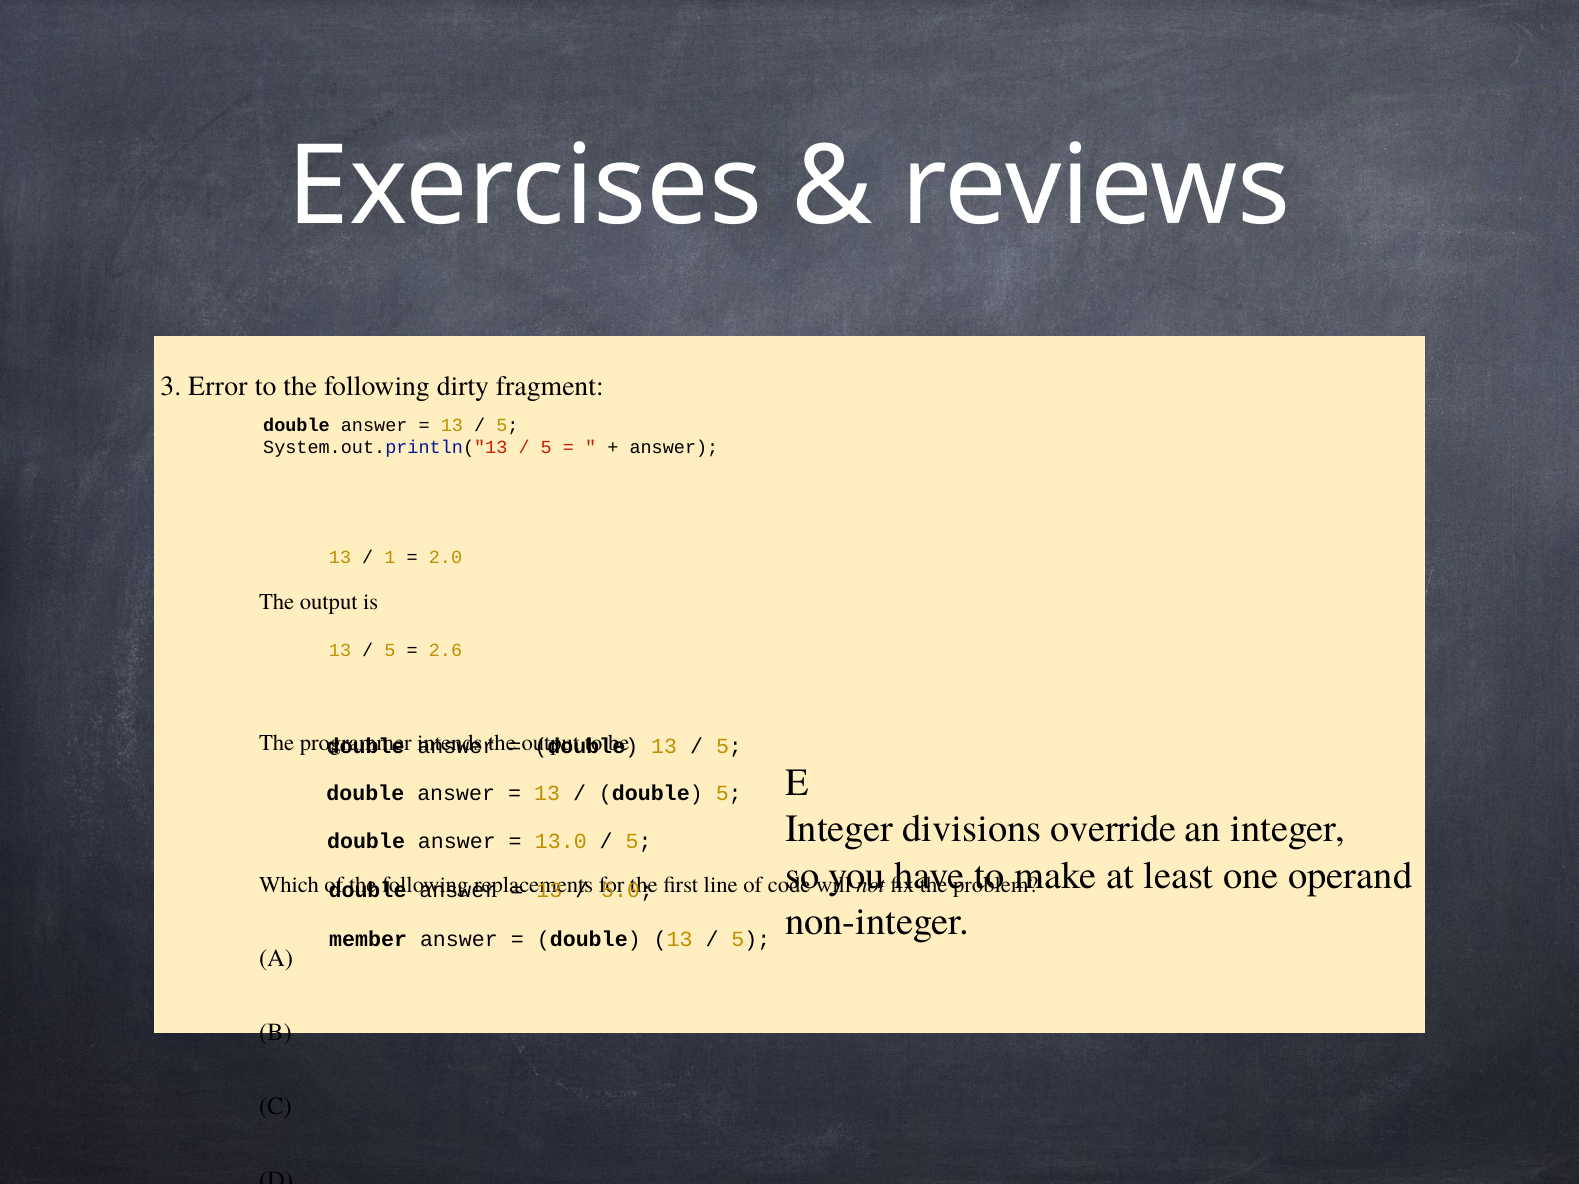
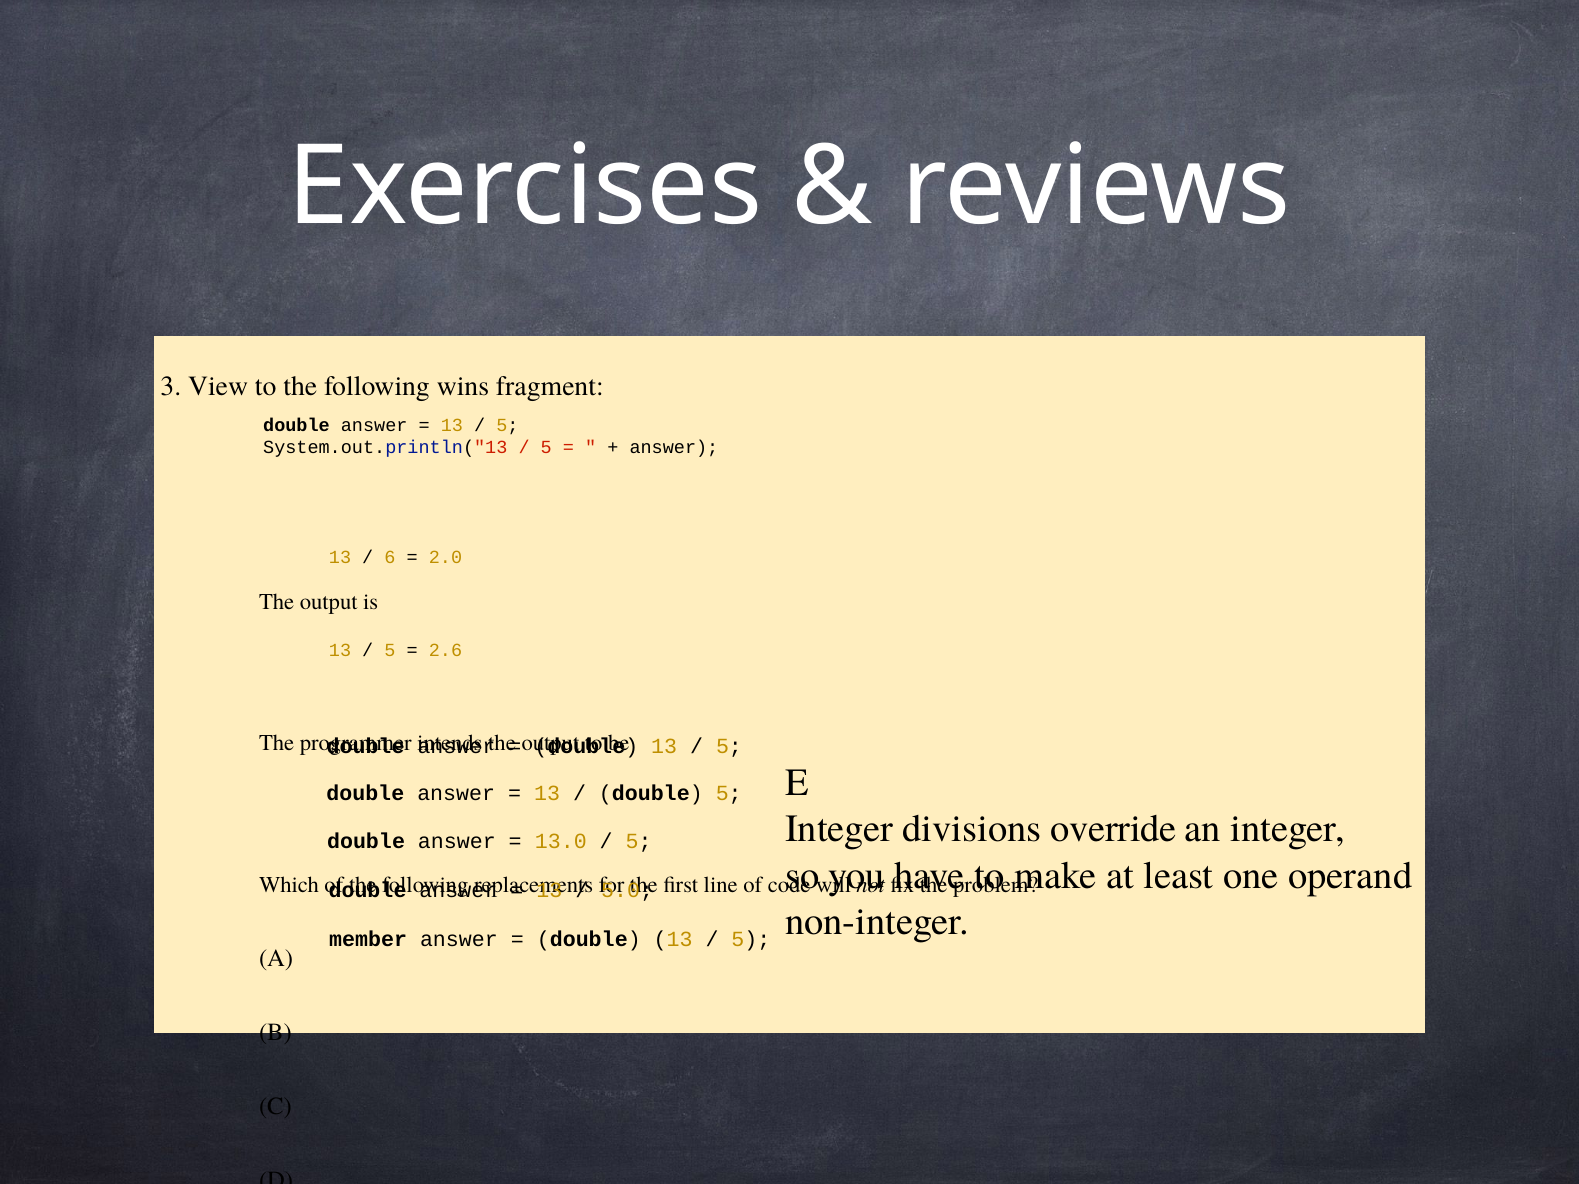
Error: Error -> View
dirty: dirty -> wins
1: 1 -> 6
